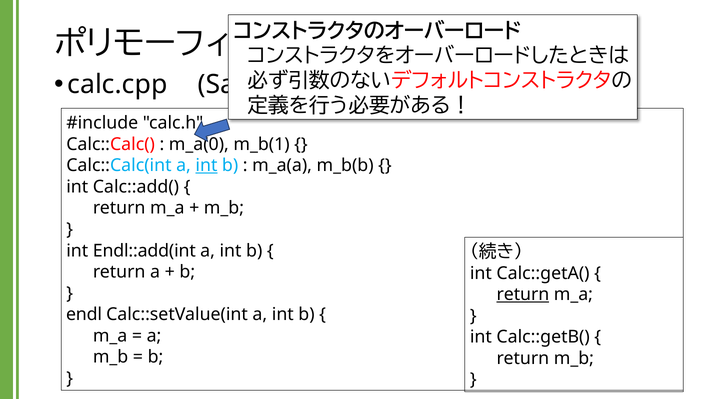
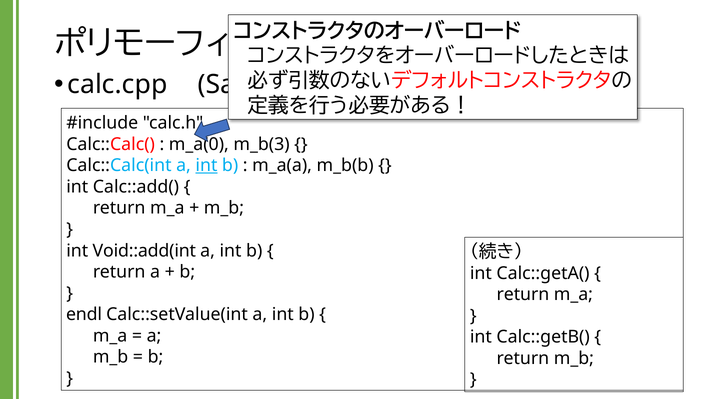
m_b(1: m_b(1 -> m_b(3
Endl::add(int: Endl::add(int -> Void::add(int
return at (523, 295) underline: present -> none
